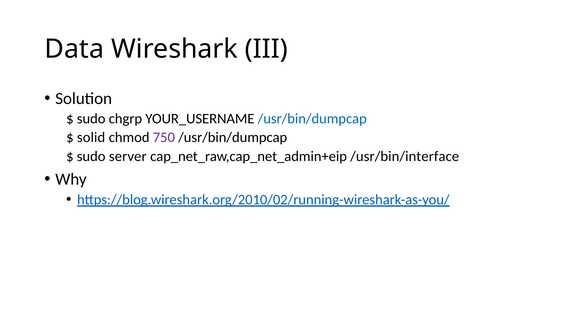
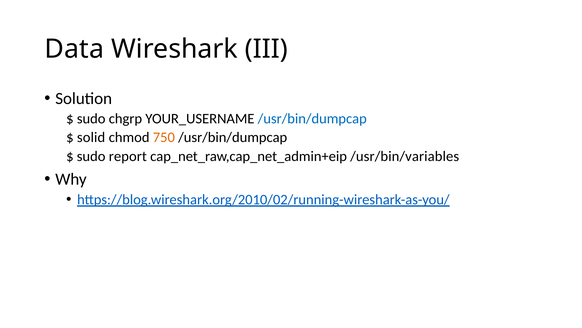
750 colour: purple -> orange
server: server -> report
/usr/bin/interface: /usr/bin/interface -> /usr/bin/variables
